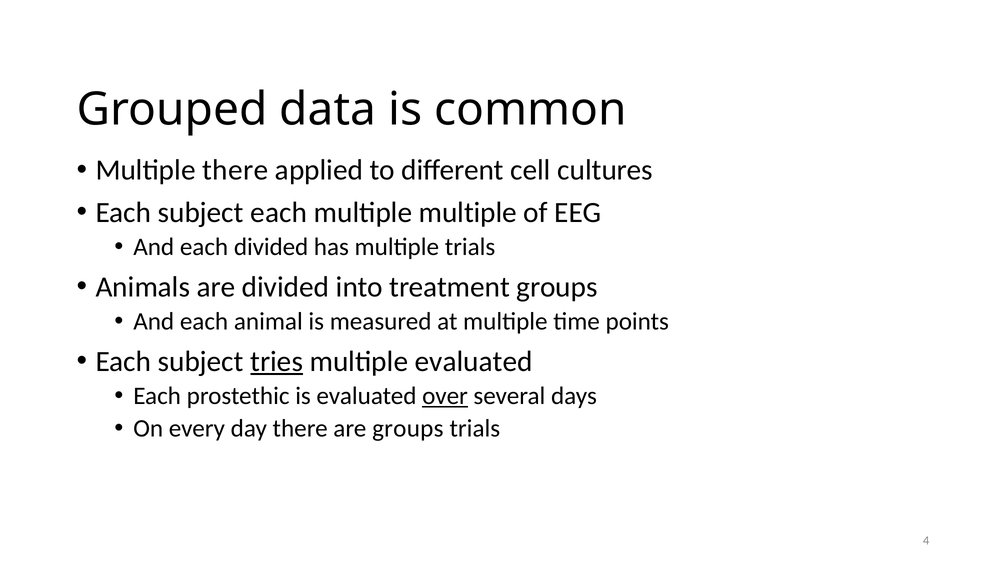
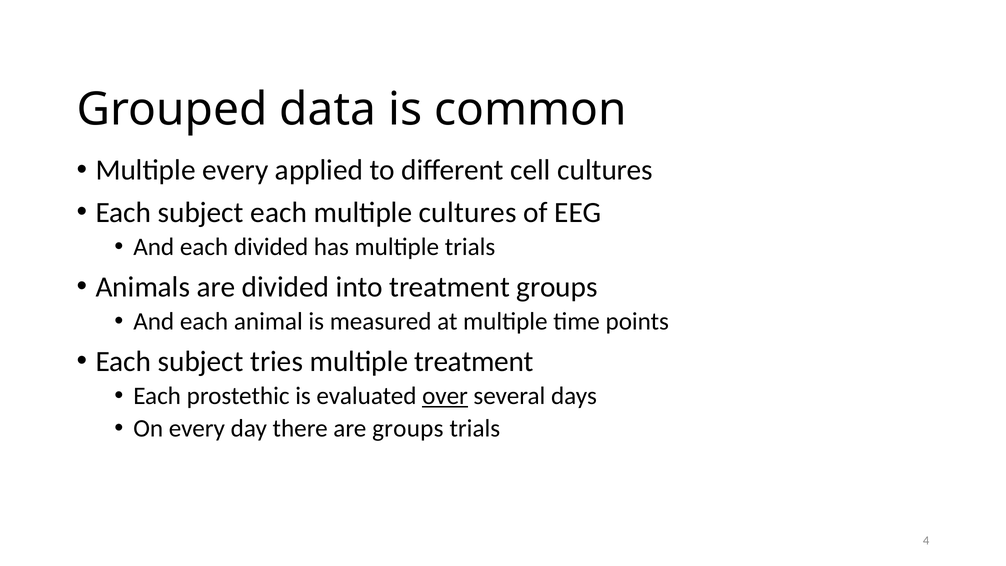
Multiple there: there -> every
multiple multiple: multiple -> cultures
tries underline: present -> none
multiple evaluated: evaluated -> treatment
